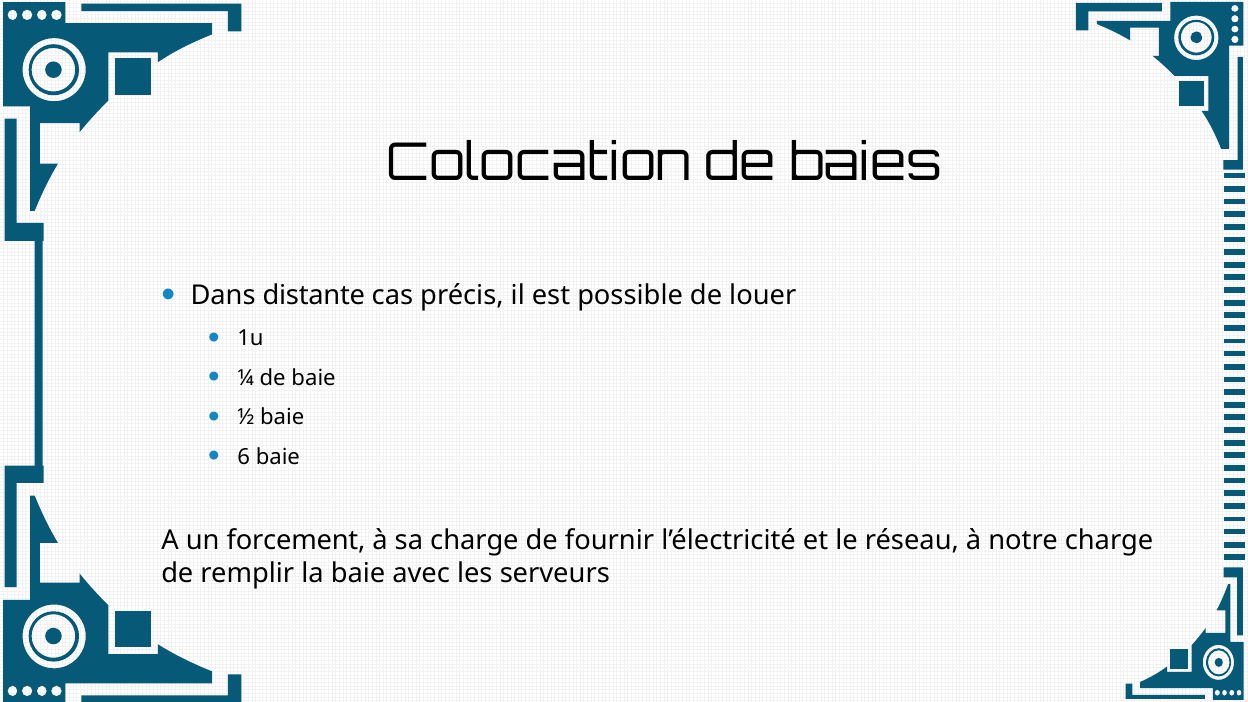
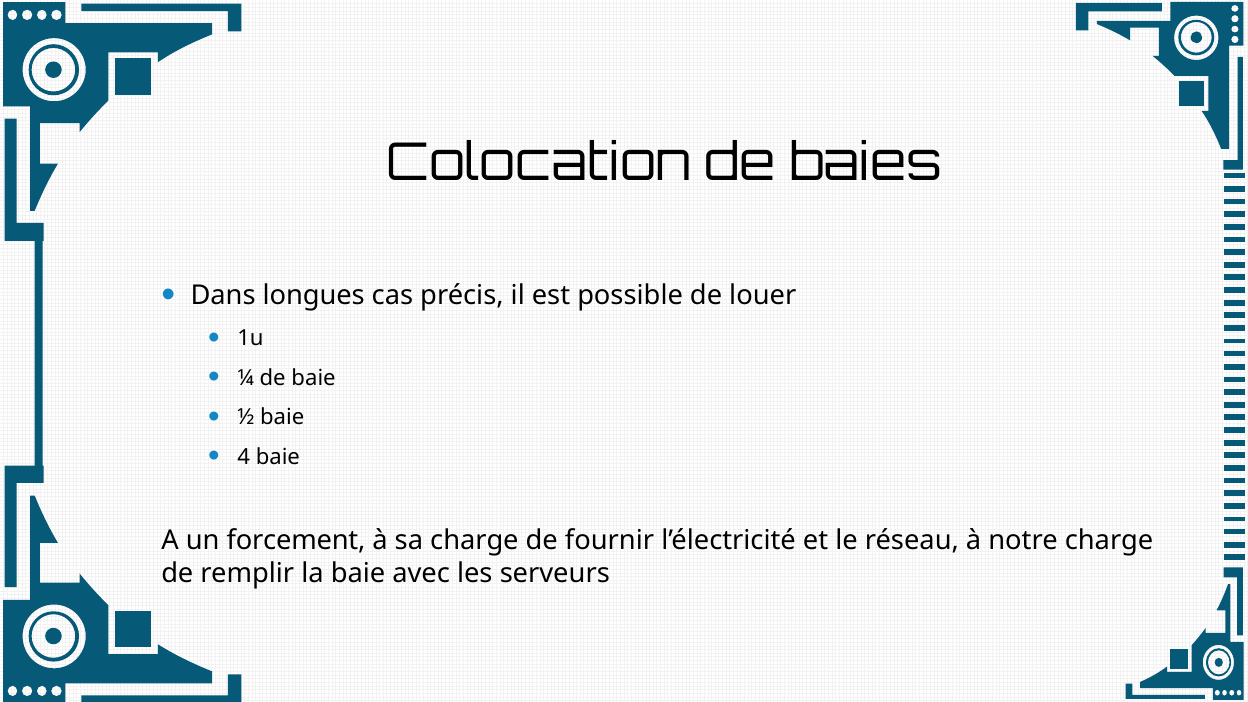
distante: distante -> longues
6: 6 -> 4
